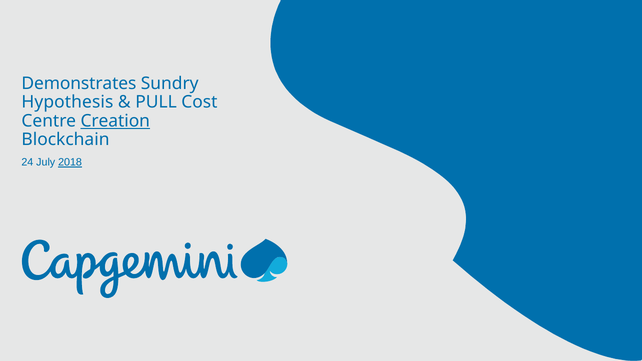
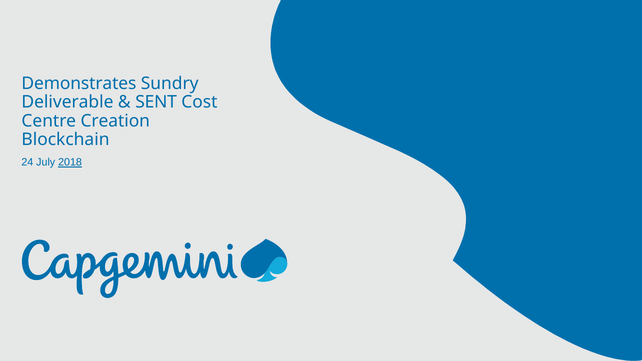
Hypothesis: Hypothesis -> Deliverable
PULL: PULL -> SENT
Creation underline: present -> none
